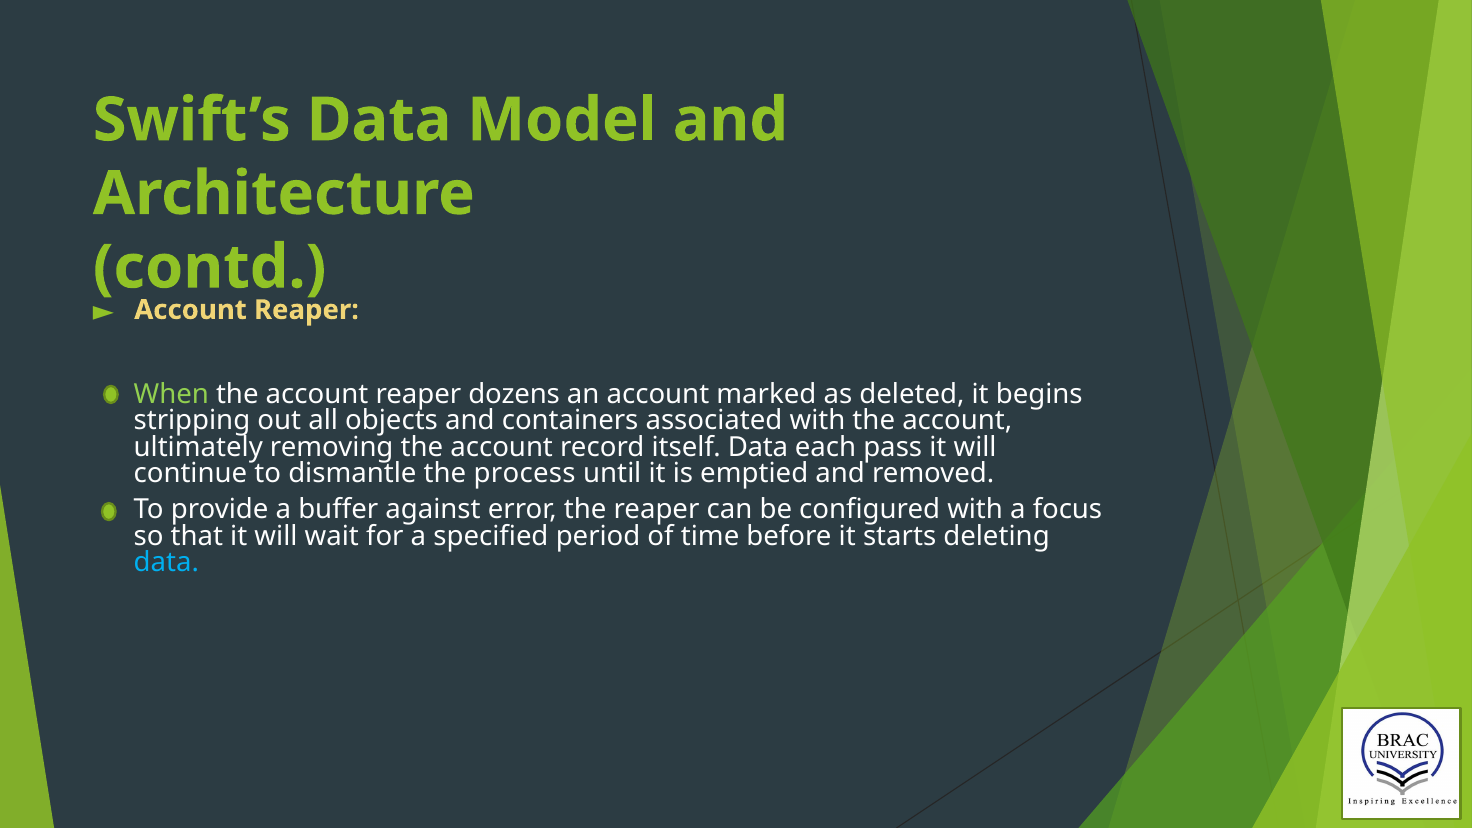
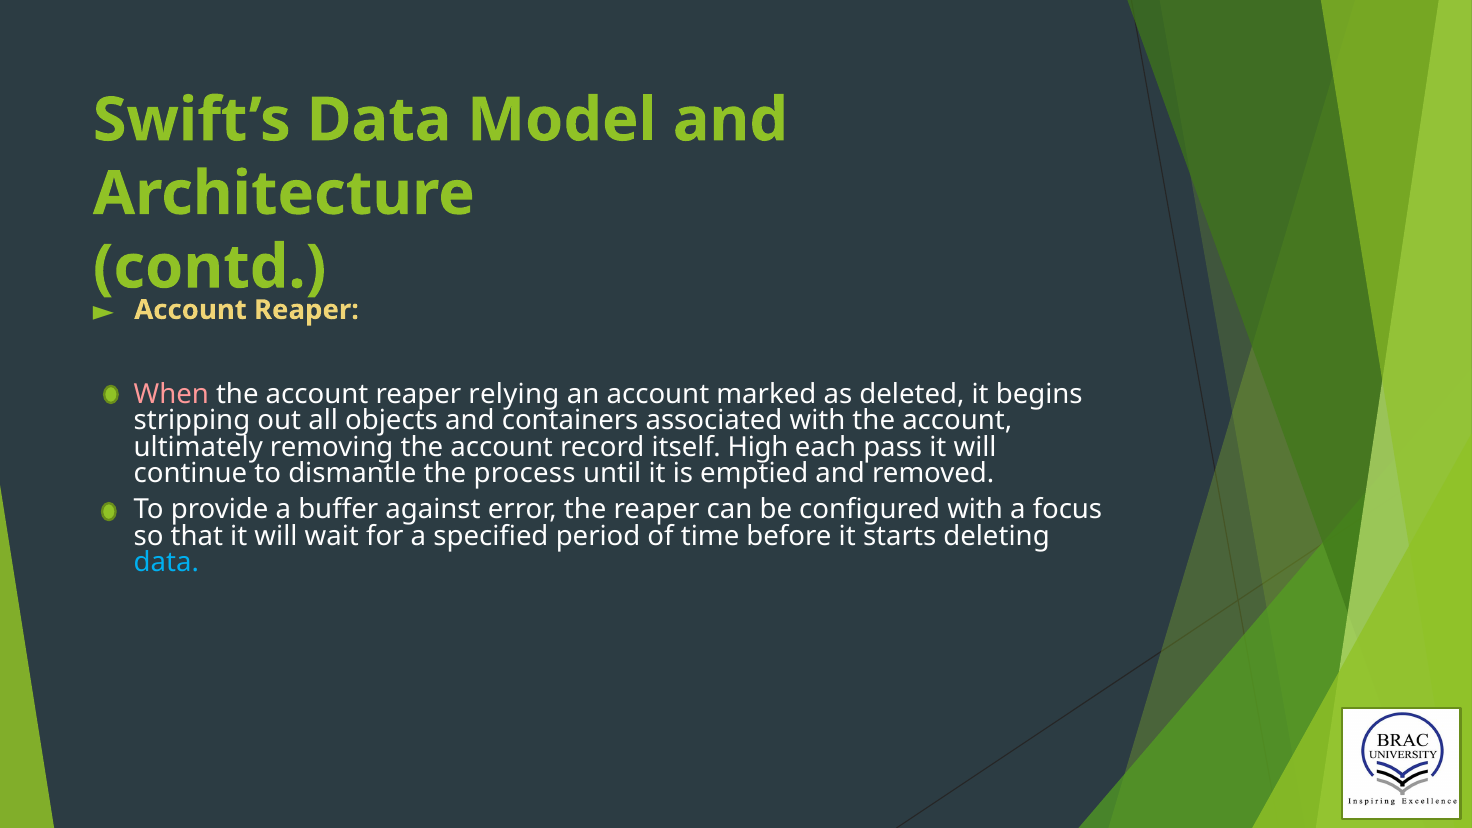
When colour: light green -> pink
dozens: dozens -> relying
itself Data: Data -> High
